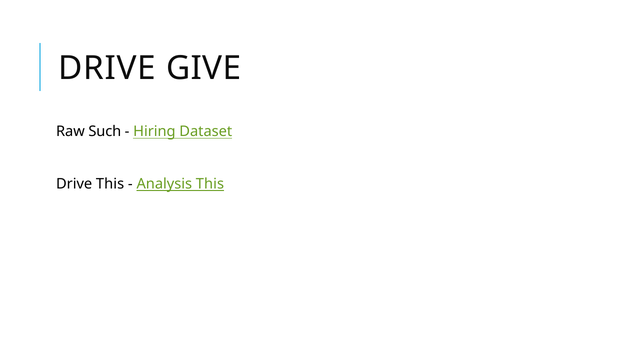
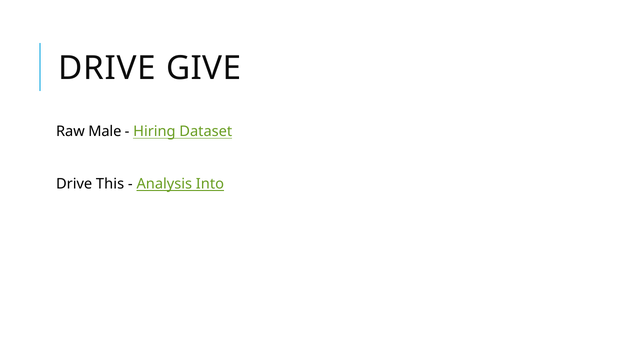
Such: Such -> Male
Analysis This: This -> Into
